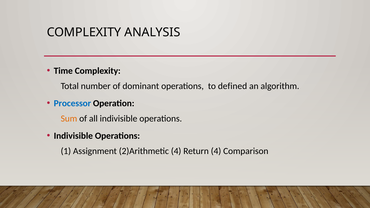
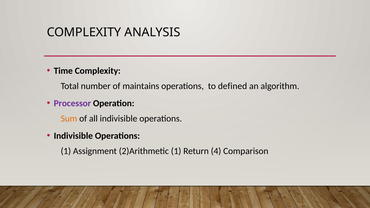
dominant: dominant -> maintains
Processor colour: blue -> purple
2)Arithmetic 4: 4 -> 1
